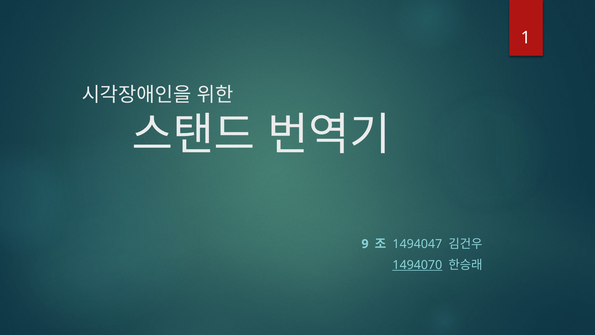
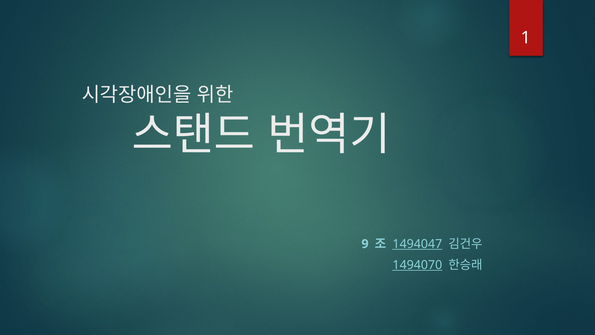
1494047 underline: none -> present
